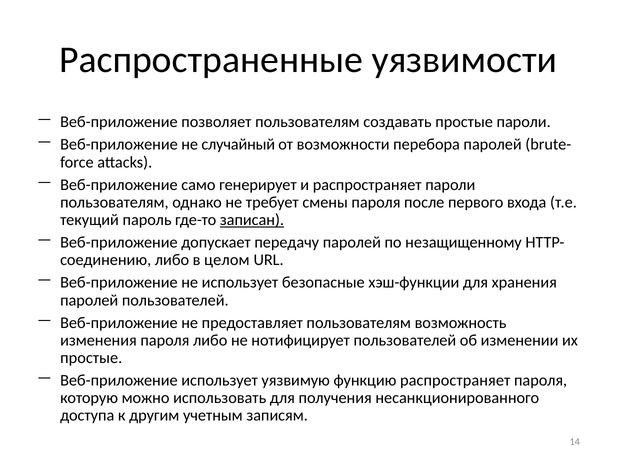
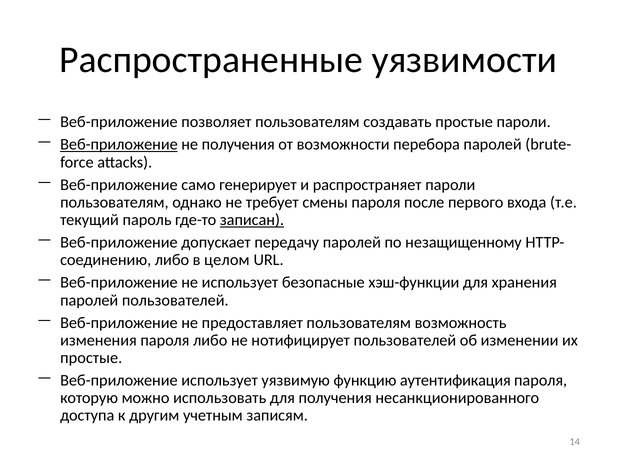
Веб-приложение at (119, 144) underline: none -> present
не случайный: случайный -> получения
функцию распространяет: распространяет -> аутентификация
